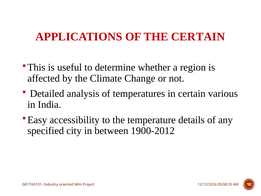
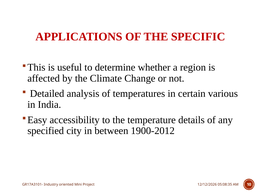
THE CERTAIN: CERTAIN -> SPECIFIC
